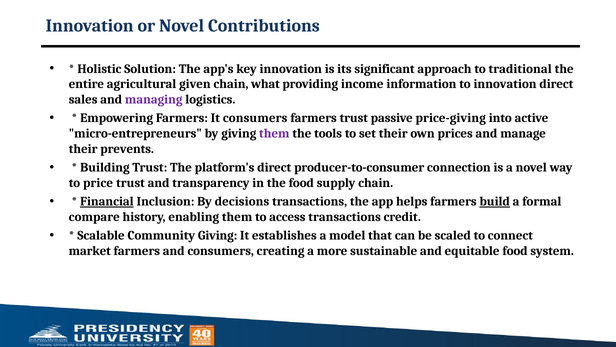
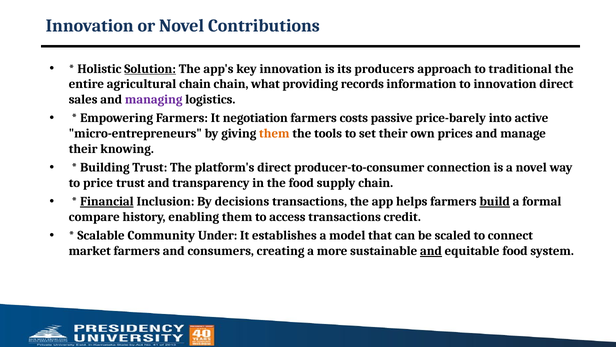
Solution underline: none -> present
significant: significant -> producers
agricultural given: given -> chain
income: income -> records
It consumers: consumers -> negotiation
farmers trust: trust -> costs
price-giving: price-giving -> price-barely
them at (274, 133) colour: purple -> orange
prevents: prevents -> knowing
Community Giving: Giving -> Under
and at (431, 251) underline: none -> present
